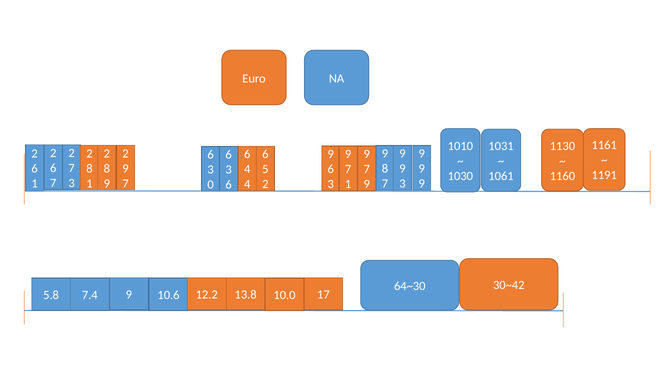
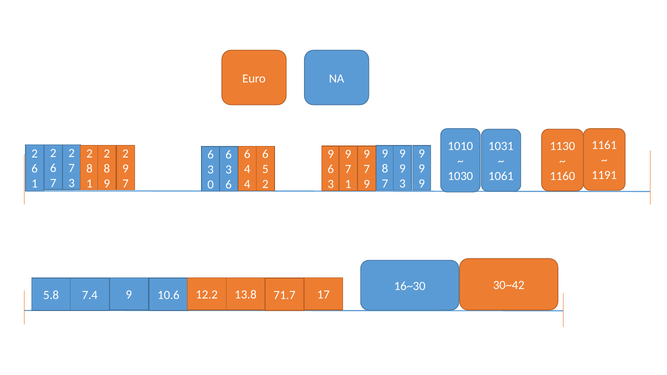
64~30: 64~30 -> 16~30
10.0: 10.0 -> 71.7
